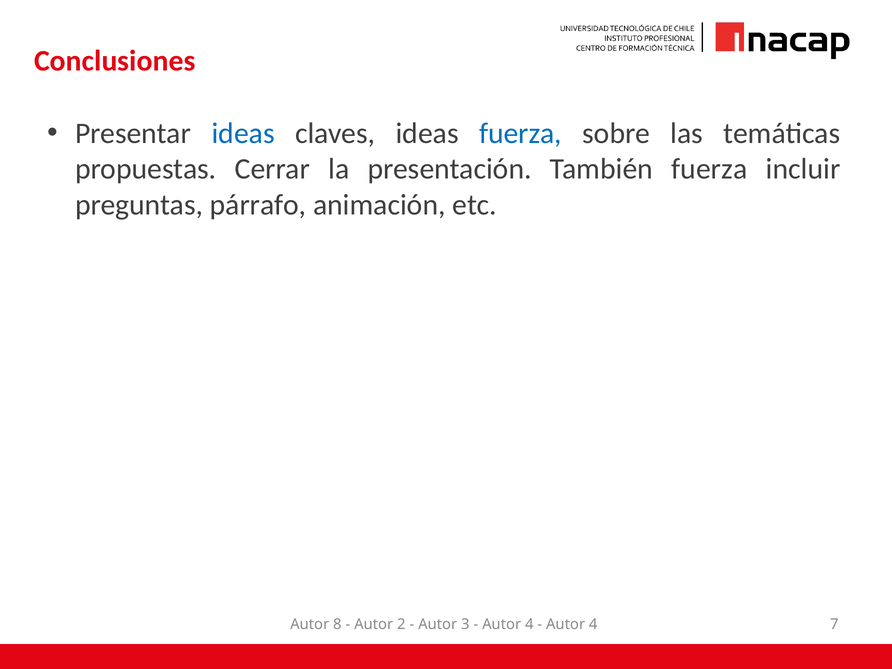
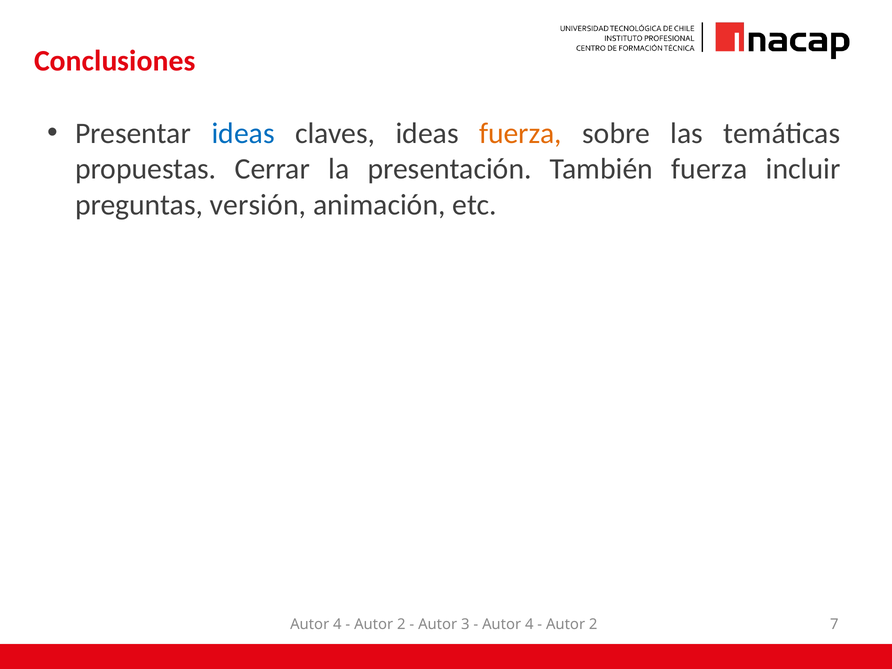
fuerza at (520, 134) colour: blue -> orange
párrafo: párrafo -> versión
8 at (337, 624): 8 -> 4
4 at (593, 624): 4 -> 2
